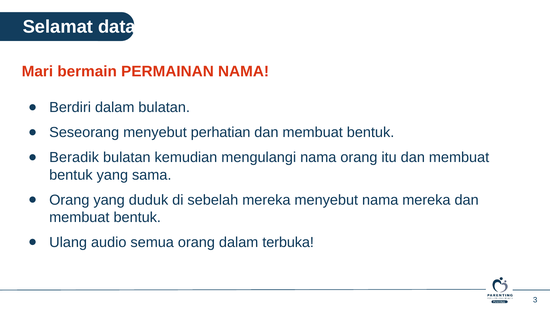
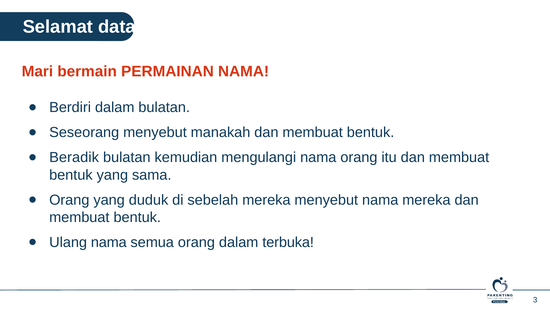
perhatian: perhatian -> manakah
Ulang audio: audio -> nama
